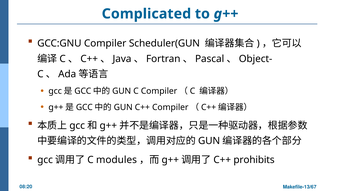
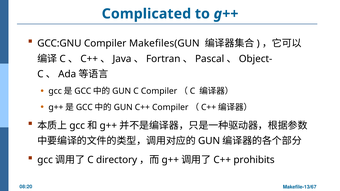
Scheduler(GUN: Scheduler(GUN -> Makefiles(GUN
modules: modules -> directory
